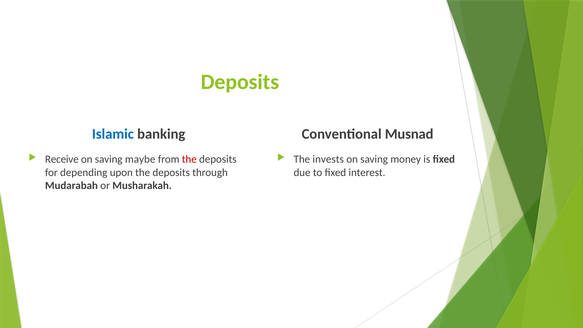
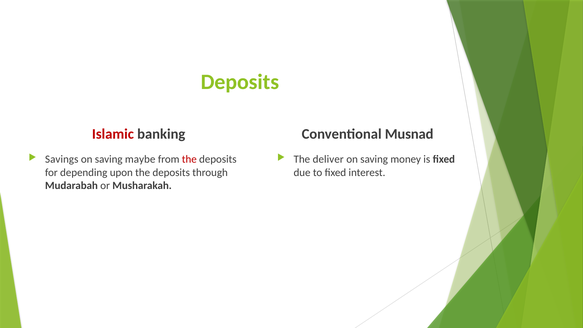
Islamic colour: blue -> red
Receive: Receive -> Savings
invests: invests -> deliver
